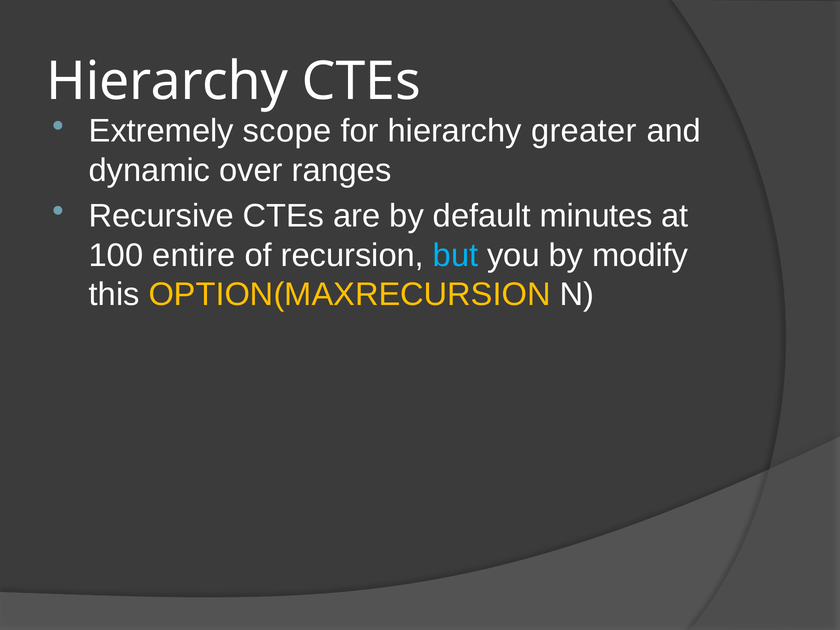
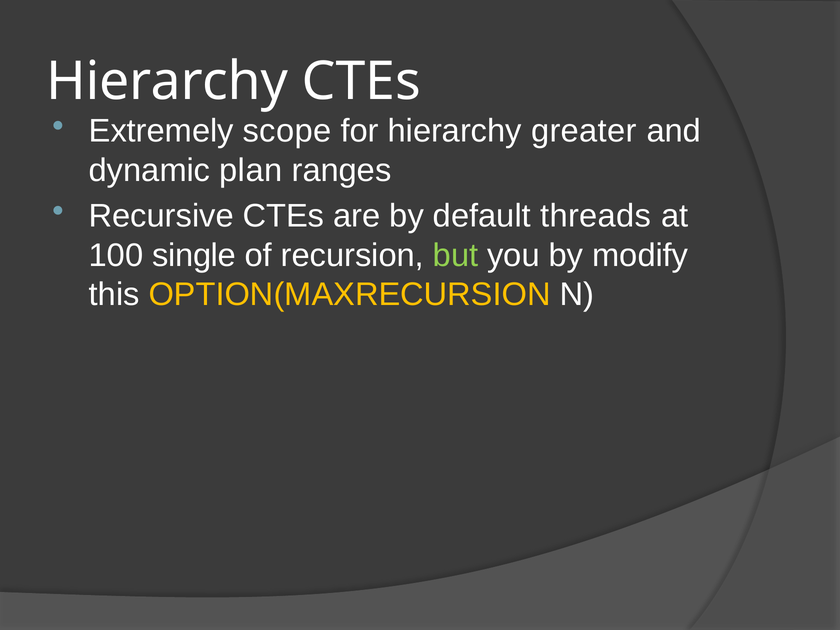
over: over -> plan
minutes: minutes -> threads
entire: entire -> single
but colour: light blue -> light green
